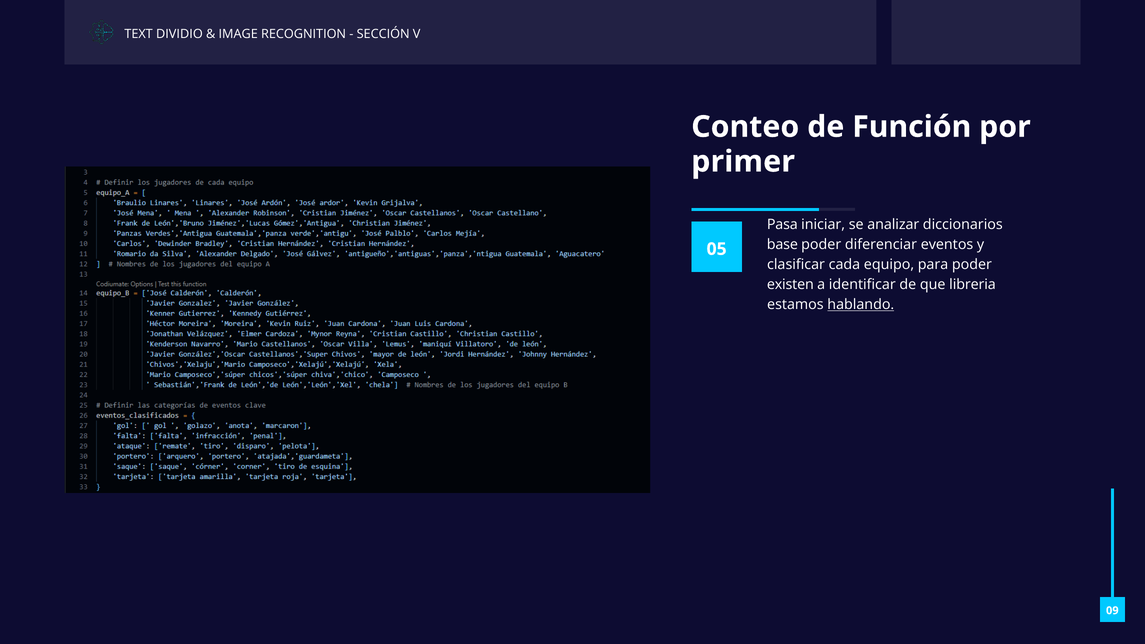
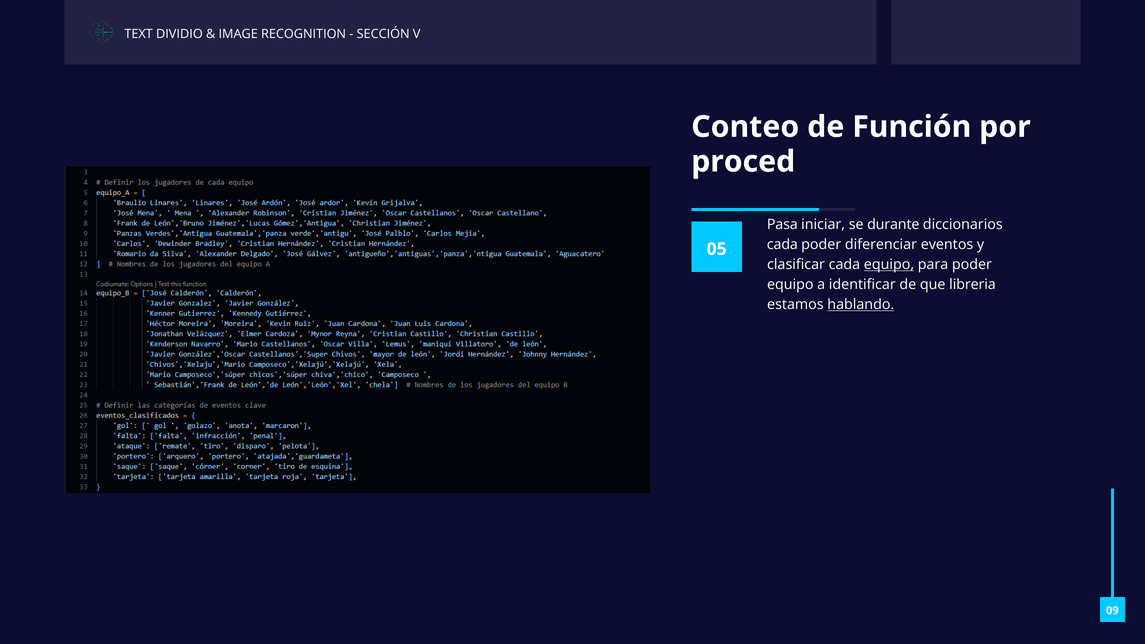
primer: primer -> proced
analizar: analizar -> durante
base at (782, 245): base -> cada
equipo at (889, 265) underline: none -> present
existen at (790, 285): existen -> equipo
